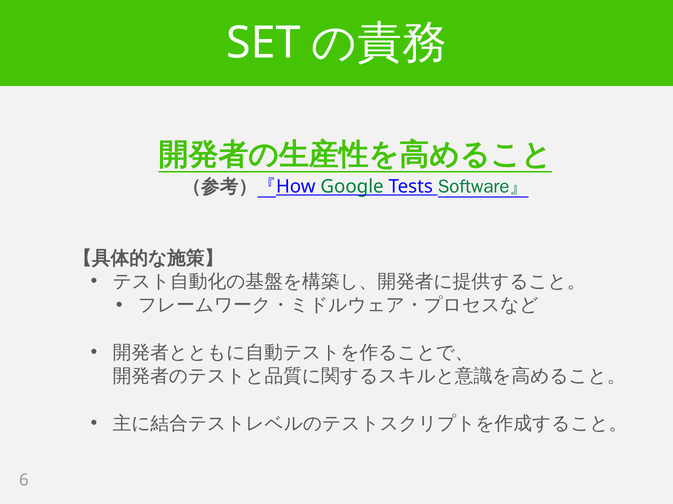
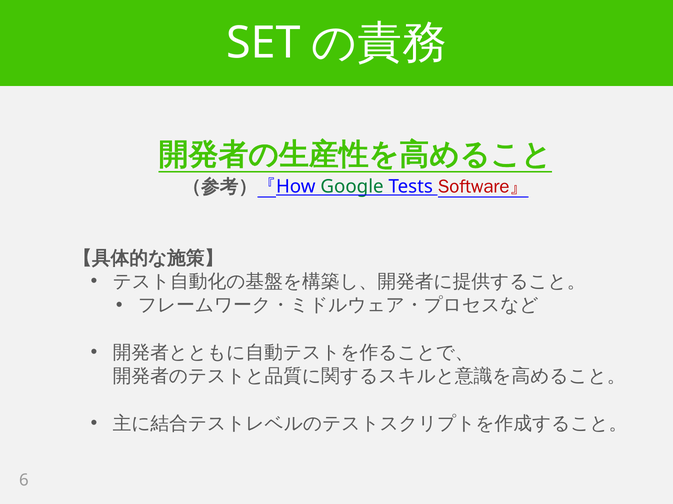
Software』 colour: green -> red
